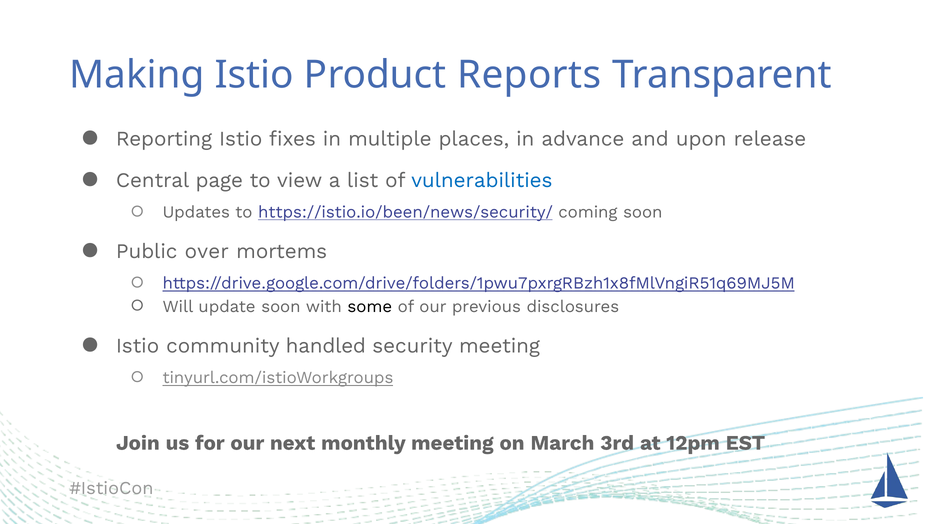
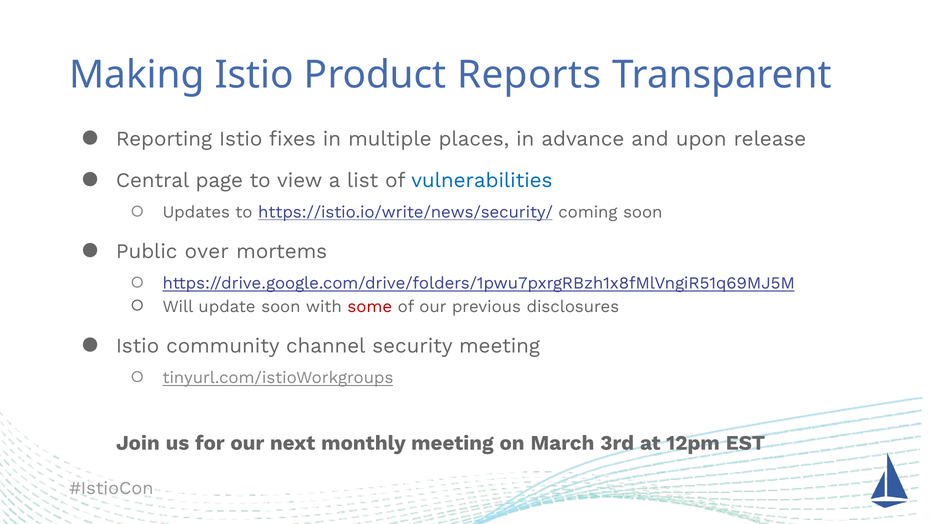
https://istio.io/been/news/security/: https://istio.io/been/news/security/ -> https://istio.io/write/news/security/
some colour: black -> red
handled: handled -> channel
